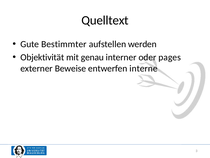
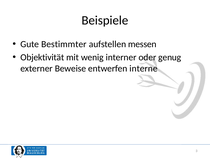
Quelltext: Quelltext -> Beispiele
werden: werden -> messen
genau: genau -> wenig
pages: pages -> genug
